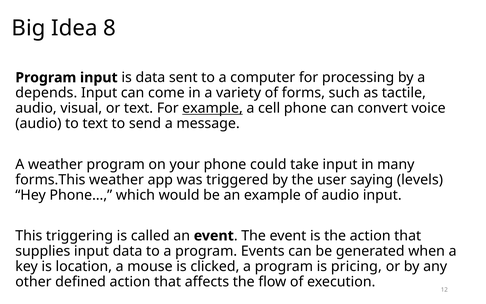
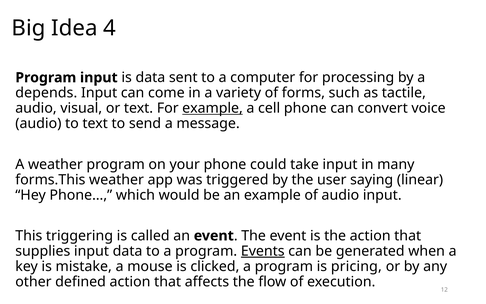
8: 8 -> 4
levels: levels -> linear
Events underline: none -> present
location: location -> mistake
